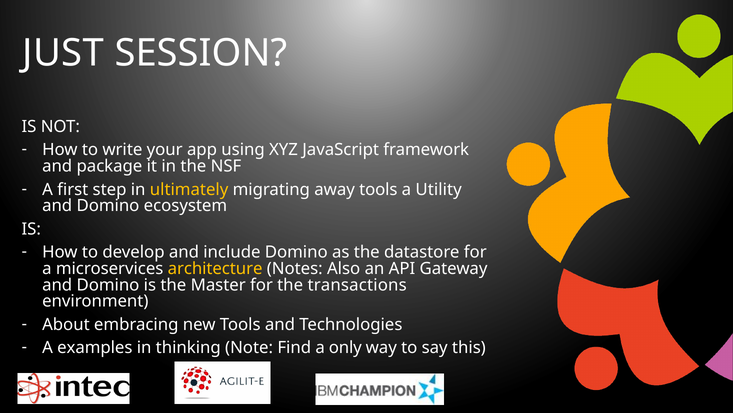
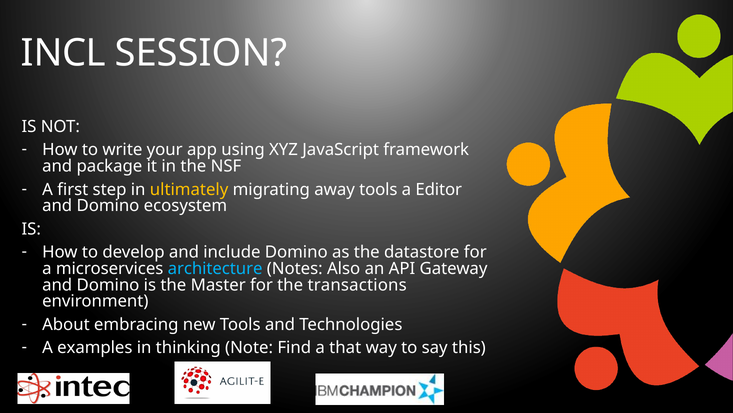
JUST: JUST -> INCL
Utility: Utility -> Editor
architecture colour: yellow -> light blue
only: only -> that
